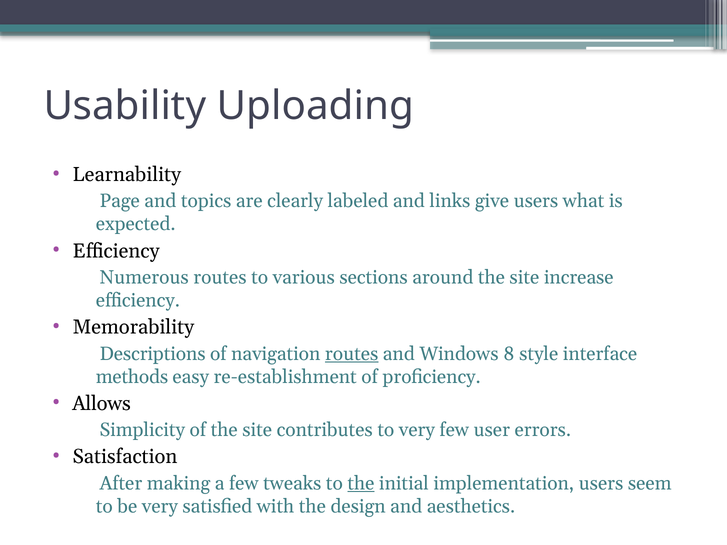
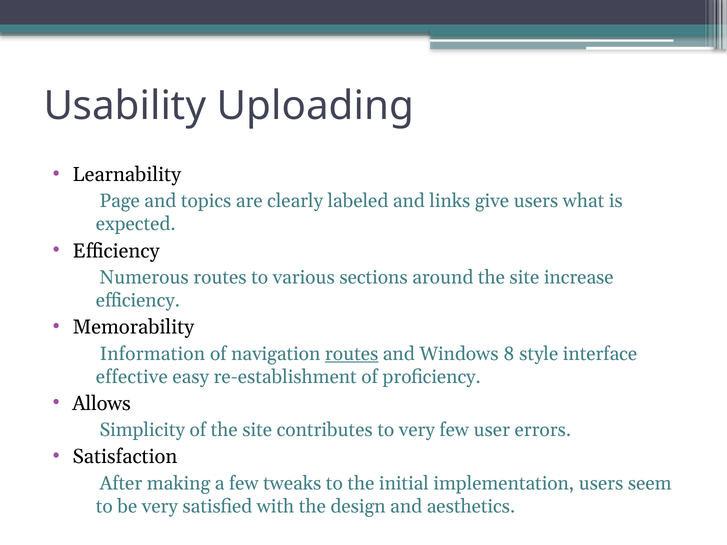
Descriptions: Descriptions -> Information
methods: methods -> effective
the at (361, 484) underline: present -> none
